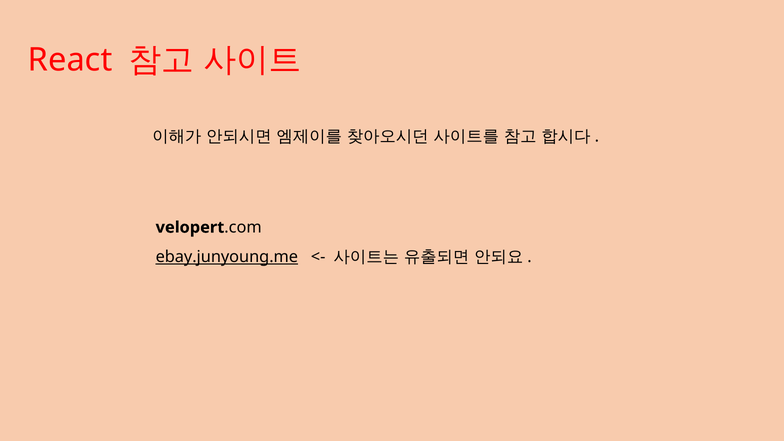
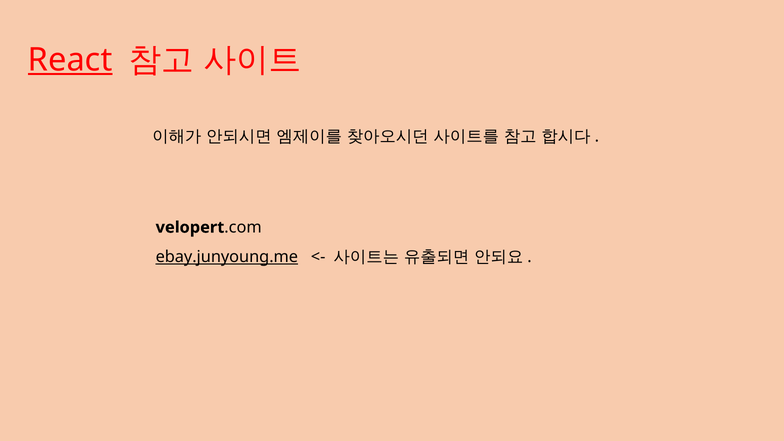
React underline: none -> present
